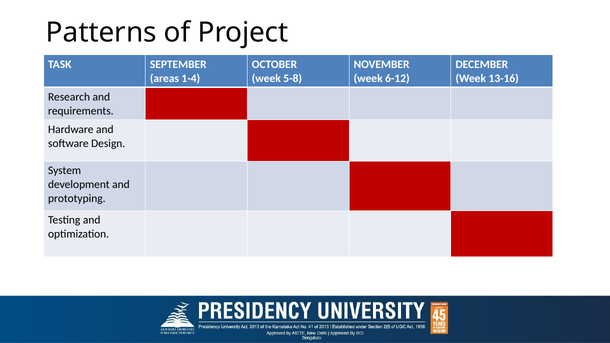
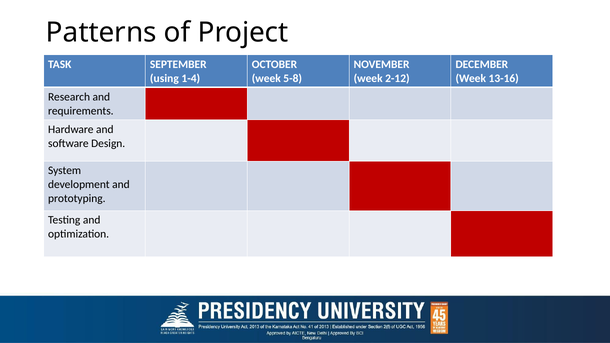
areas: areas -> using
6-12: 6-12 -> 2-12
